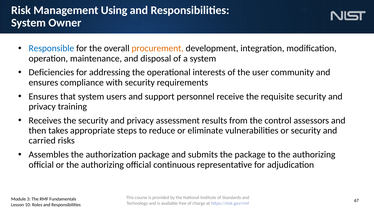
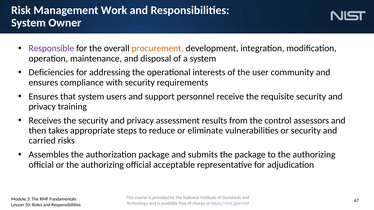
Using: Using -> Work
Responsible colour: blue -> purple
continuous: continuous -> acceptable
